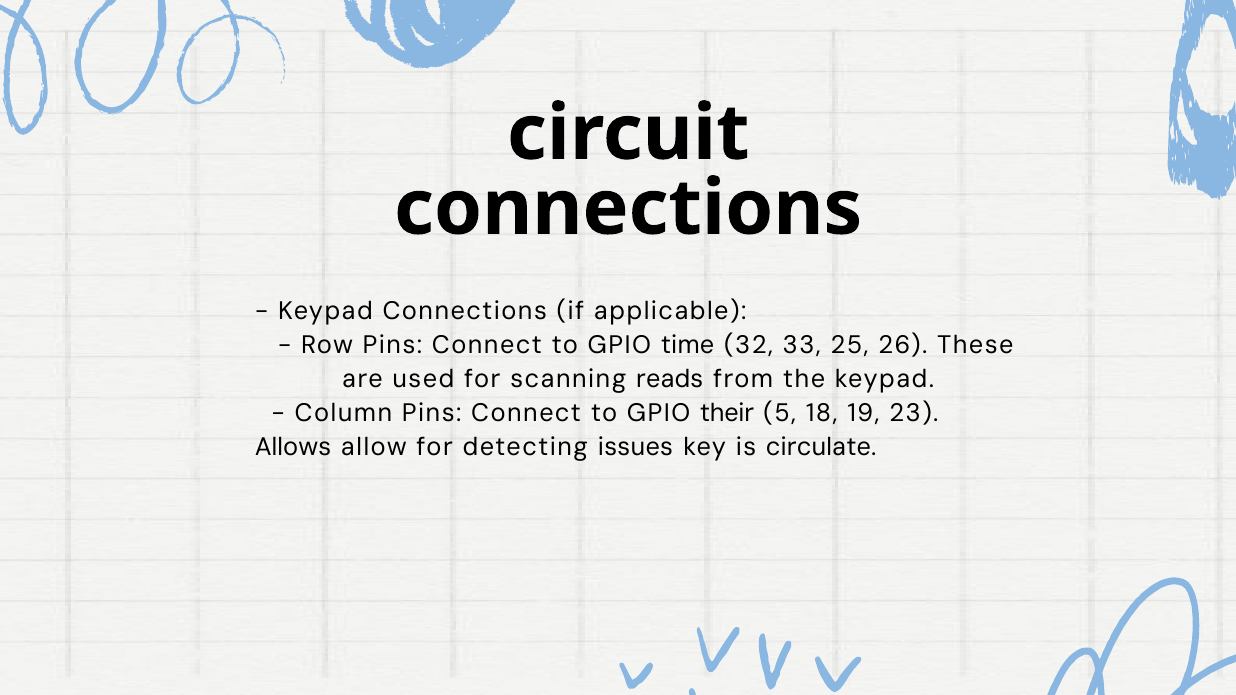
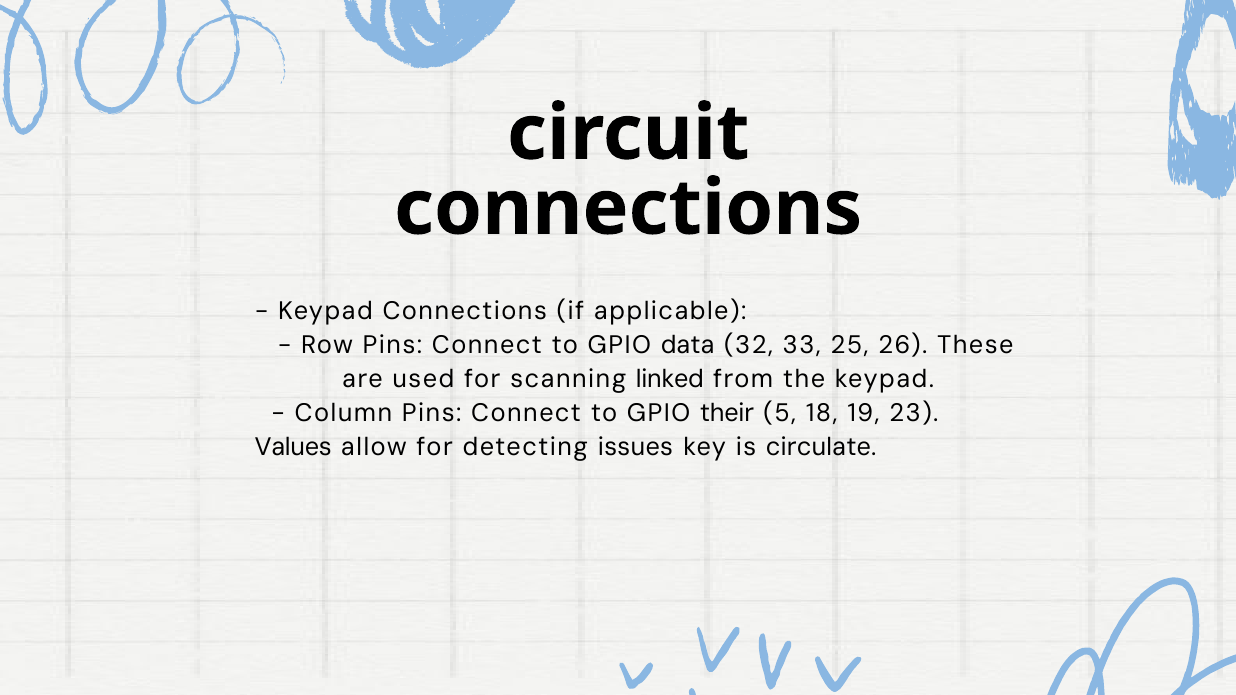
time: time -> data
reads: reads -> linked
Allows: Allows -> Values
